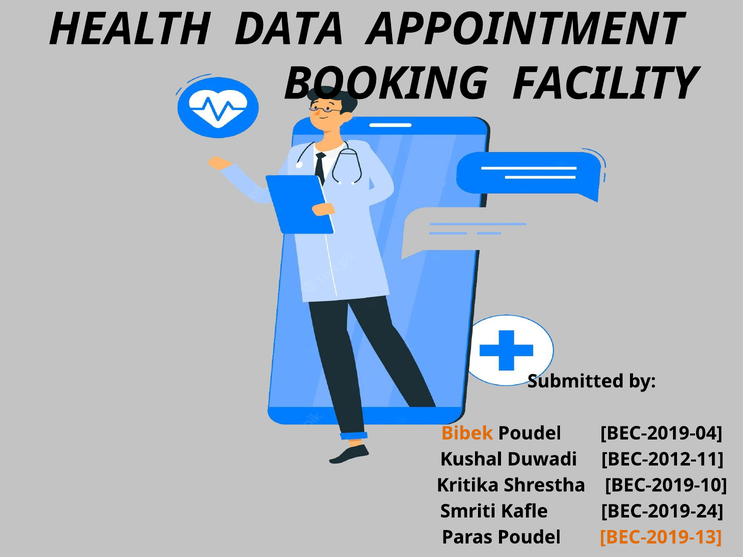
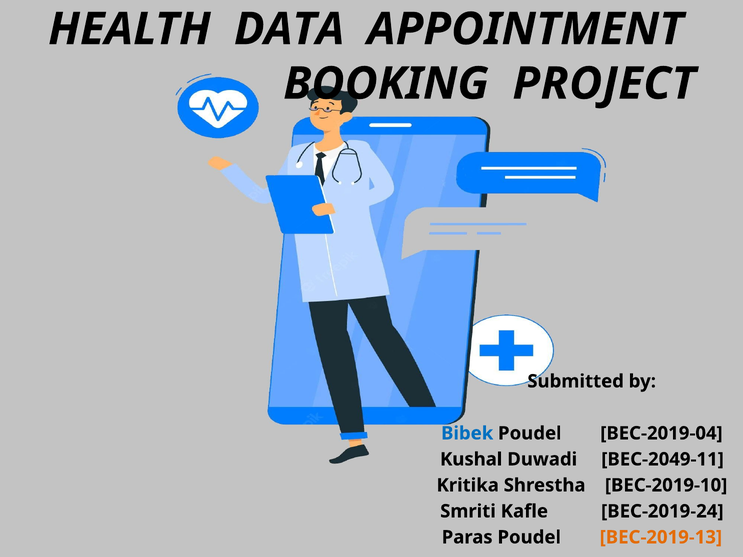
FACILITY: FACILITY -> PROJECT
Bibek colour: orange -> blue
BEC-2012-11: BEC-2012-11 -> BEC-2049-11
